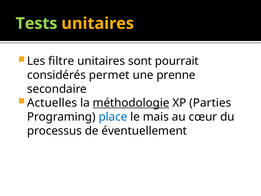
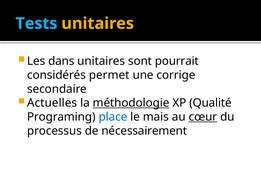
Tests colour: light green -> light blue
filtre: filtre -> dans
prenne: prenne -> corrige
Parties: Parties -> Qualité
cœur underline: none -> present
éventuellement: éventuellement -> nécessairement
